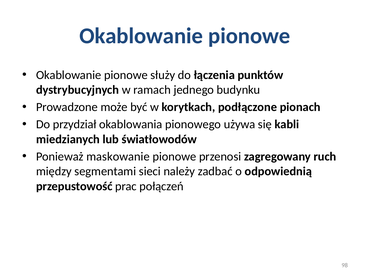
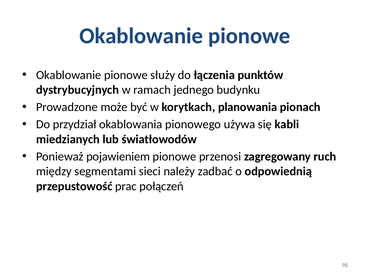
podłączone: podłączone -> planowania
maskowanie: maskowanie -> pojawieniem
